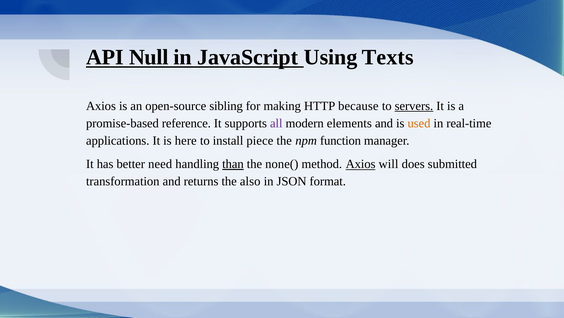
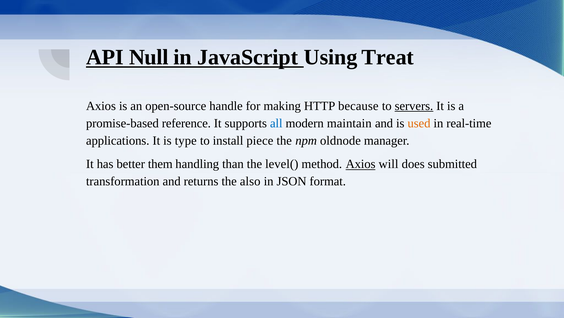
Texts: Texts -> Treat
sibling: sibling -> handle
all colour: purple -> blue
elements: elements -> maintain
here: here -> type
function: function -> oldnode
need: need -> them
than underline: present -> none
none(: none( -> level(
